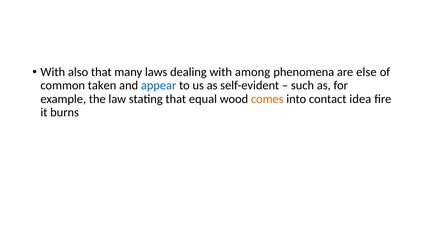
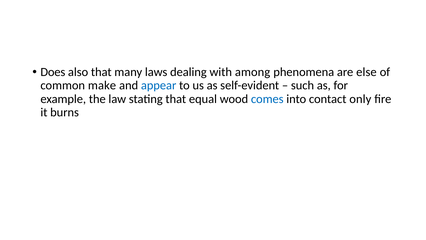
With at (53, 72): With -> Does
taken: taken -> make
comes colour: orange -> blue
idea: idea -> only
